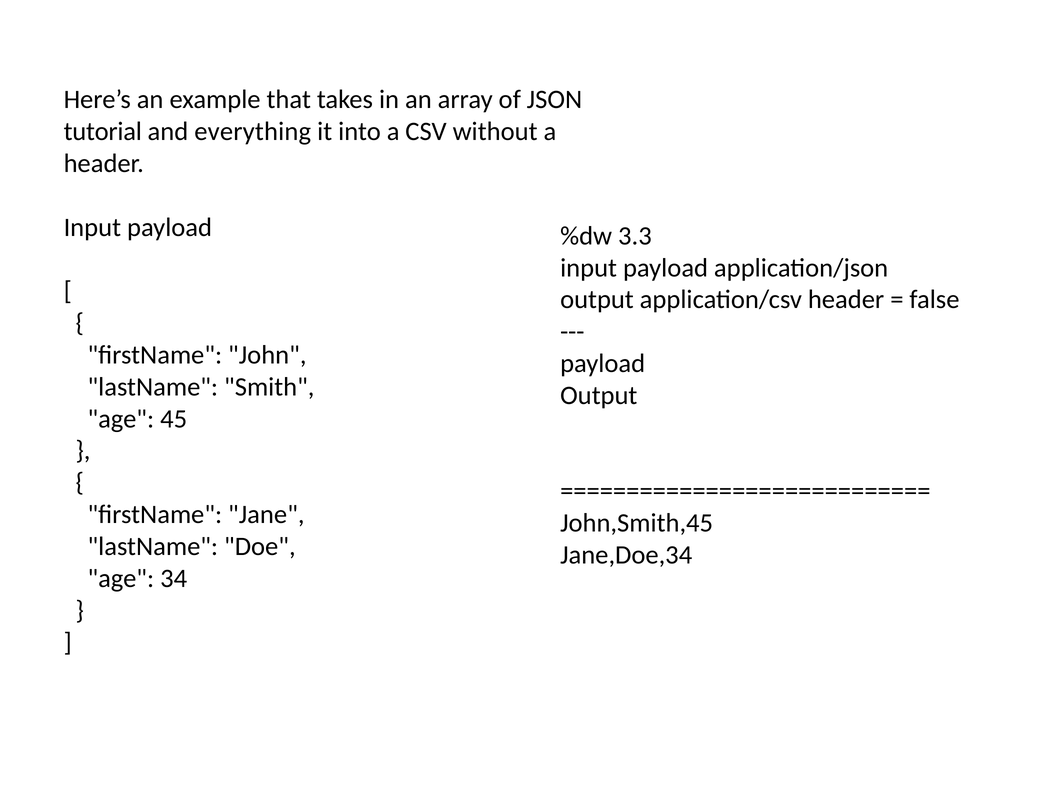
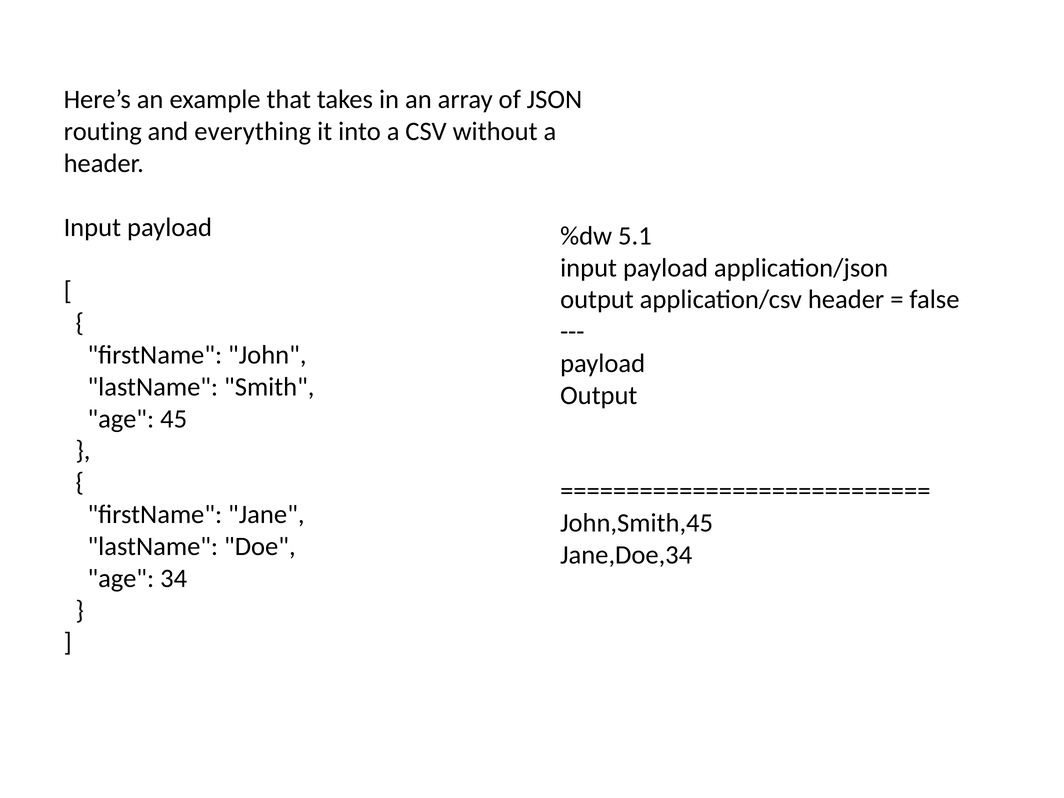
tutorial: tutorial -> routing
3.3: 3.3 -> 5.1
